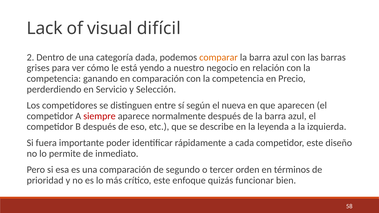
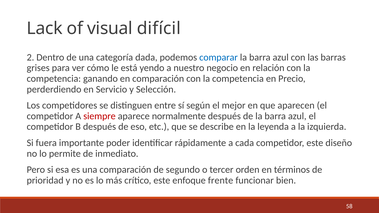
comparar colour: orange -> blue
nueva: nueva -> mejor
quizás: quizás -> frente
